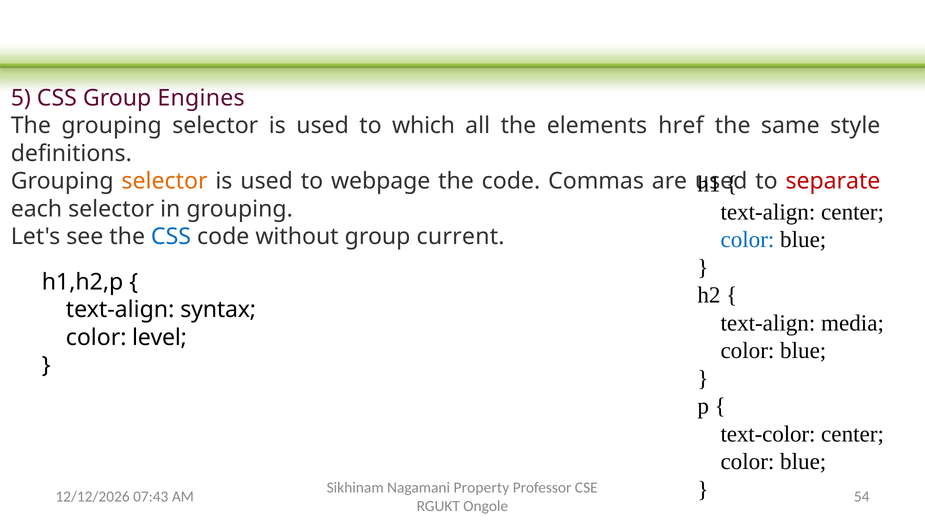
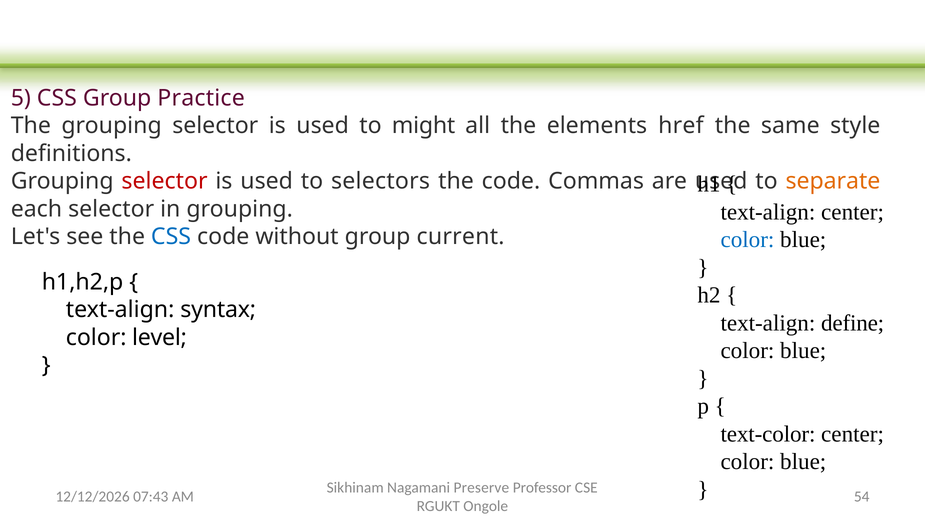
Engines: Engines -> Practice
which: which -> might
selector at (165, 181) colour: orange -> red
webpage: webpage -> selectors
separate colour: red -> orange
media: media -> define
Property: Property -> Preserve
